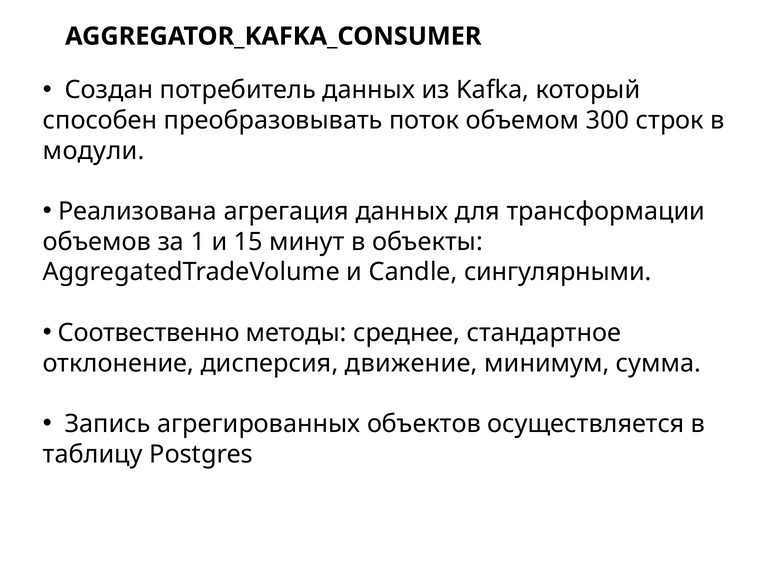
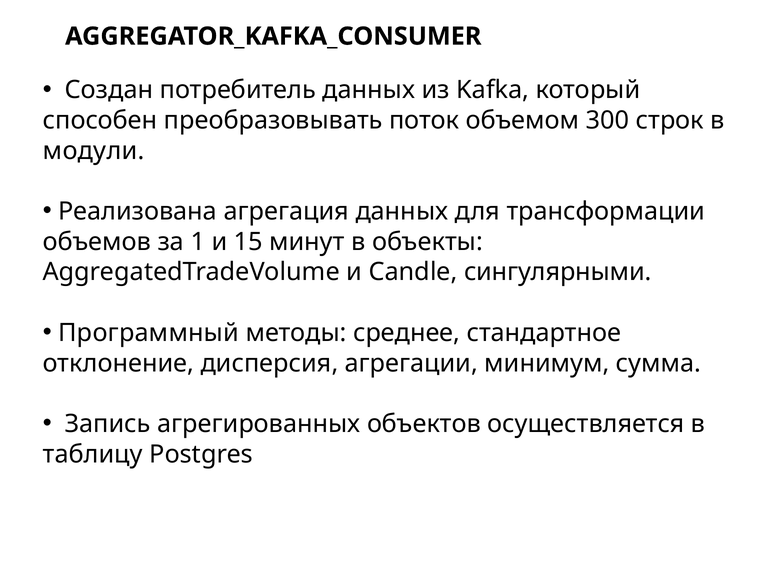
Соотвественно: Соотвественно -> Программный
движение: движение -> агрегации
